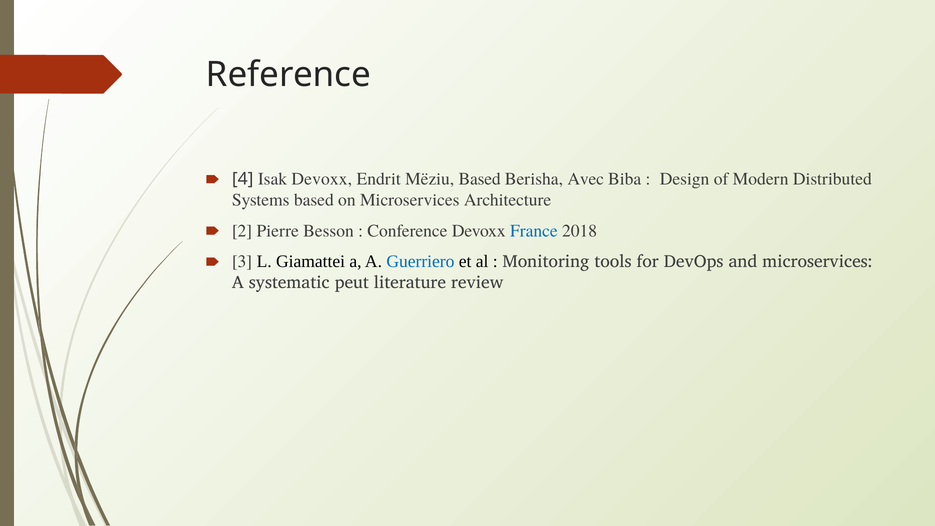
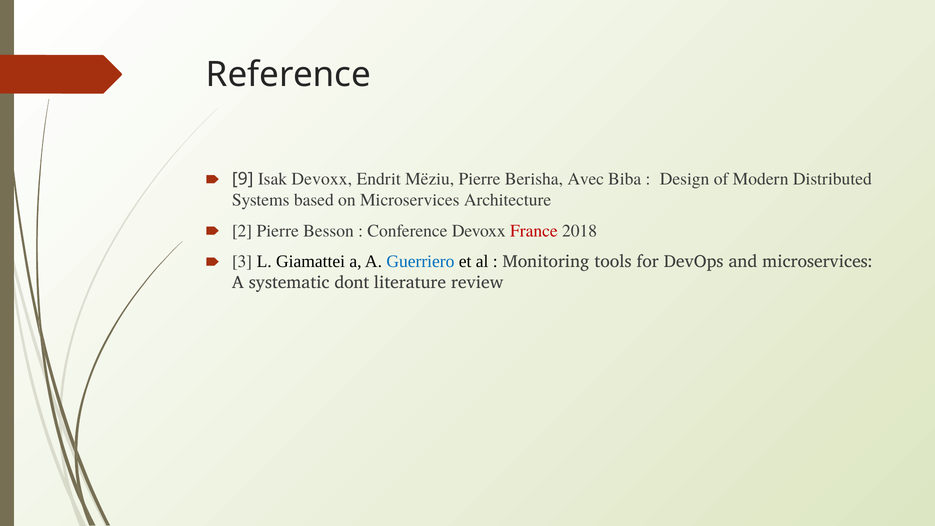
4: 4 -> 9
Mëziu Based: Based -> Pierre
France colour: blue -> red
peut: peut -> dont
